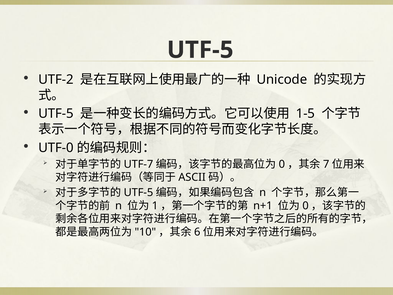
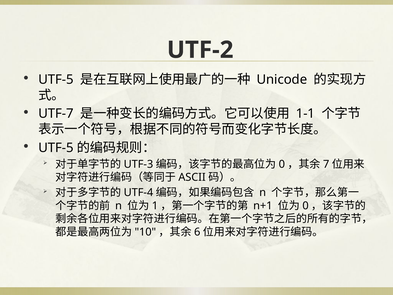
UTF-5 at (200, 50): UTF-5 -> UTF-2
UTF-2 at (56, 79): UTF-2 -> UTF-5
UTF-5 at (56, 114): UTF-5 -> UTF-7
1-5: 1-5 -> 1-1
UTF-0 at (56, 148): UTF-0 -> UTF-5
UTF-7: UTF-7 -> UTF-3
UTF-5 at (138, 192): UTF-5 -> UTF-4
